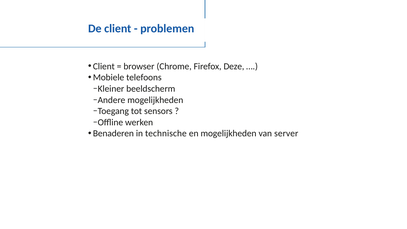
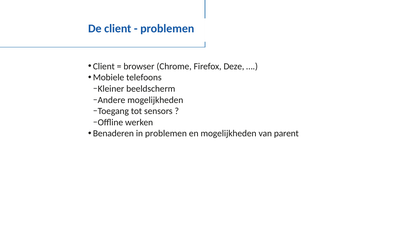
in technische: technische -> problemen
server: server -> parent
